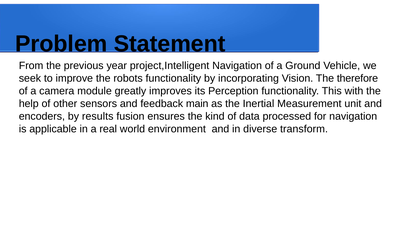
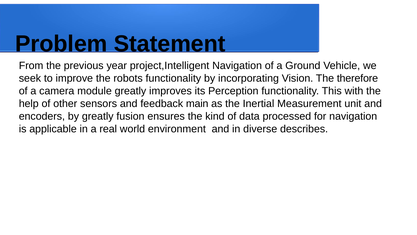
by results: results -> greatly
transform: transform -> describes
